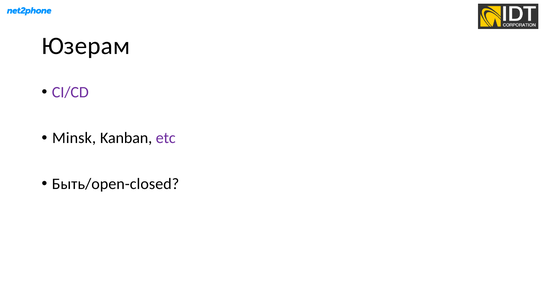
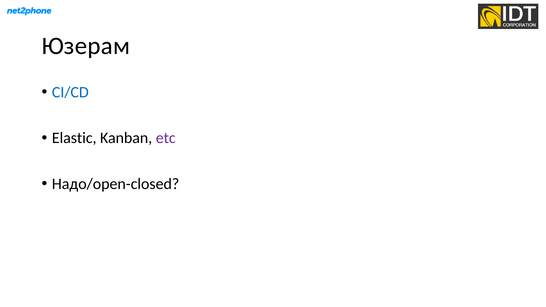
CI/CD colour: purple -> blue
Minsk: Minsk -> Elastic
Быть/open-closed: Быть/open-closed -> Надо/open-closed
